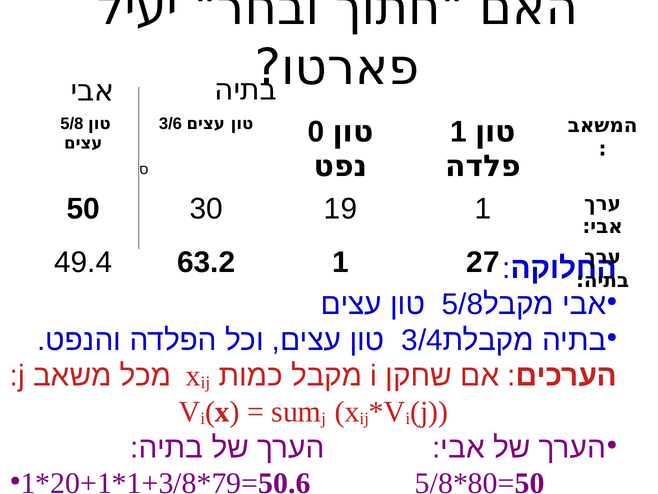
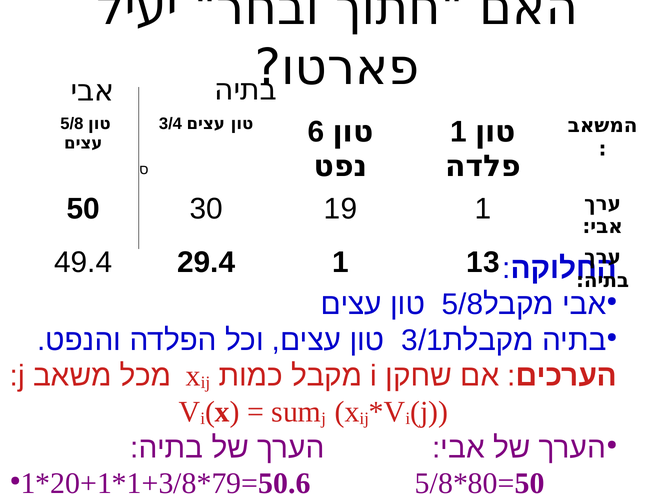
3/6: 3/6 -> 3/4
0: 0 -> 6
63.2: 63.2 -> 29.4
27: 27 -> 13
3/4: 3/4 -> 3/1
